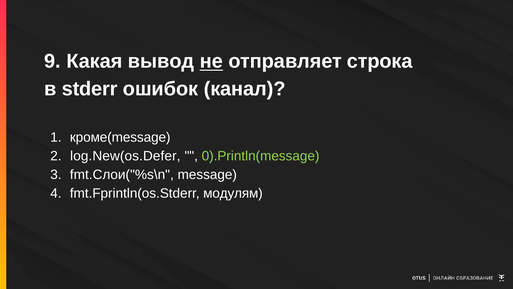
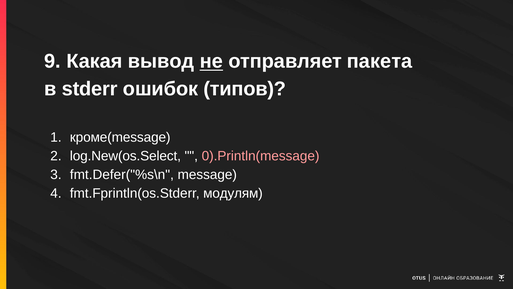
строка: строка -> пакета
канал: канал -> типов
log.New(os.Defer: log.New(os.Defer -> log.New(os.Select
0).Println(message colour: light green -> pink
fmt.Слои("%s\n: fmt.Слои("%s\n -> fmt.Defer("%s\n
